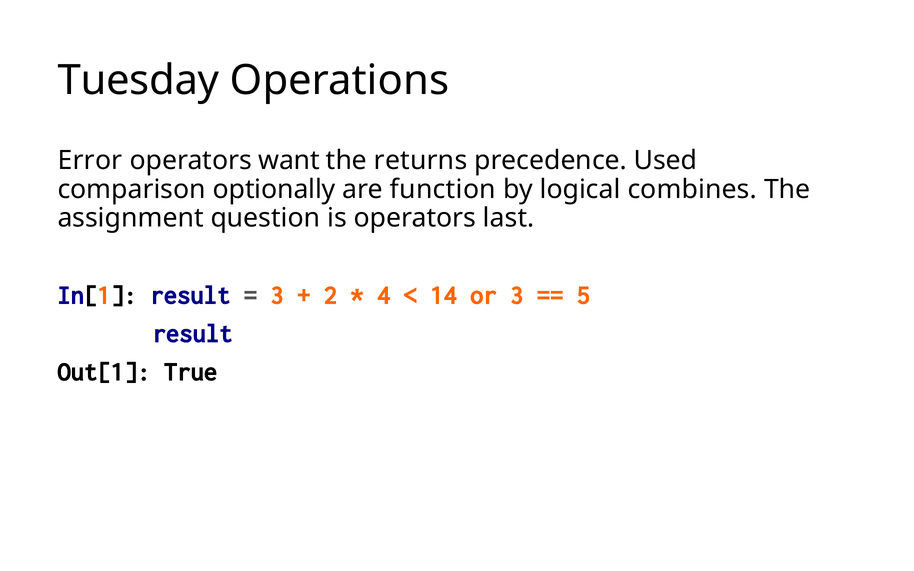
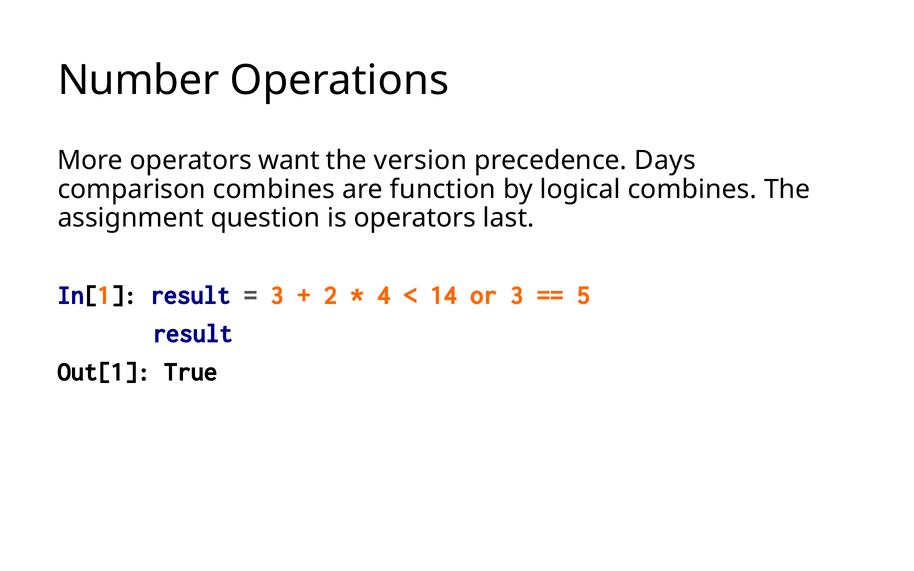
Tuesday: Tuesday -> Number
Error: Error -> More
returns: returns -> version
Used: Used -> Days
comparison optionally: optionally -> combines
